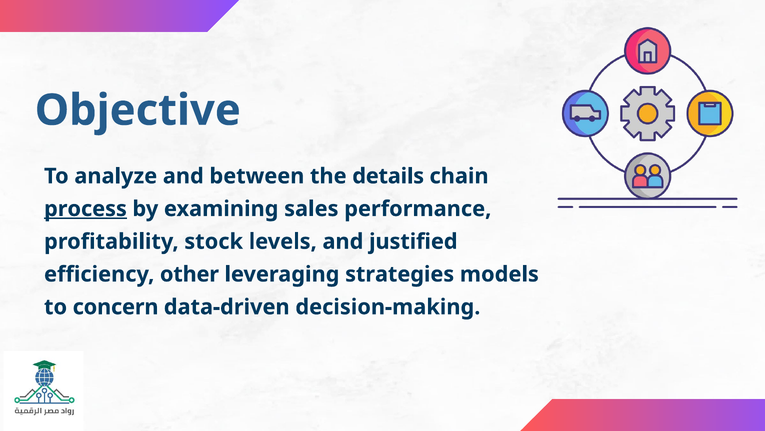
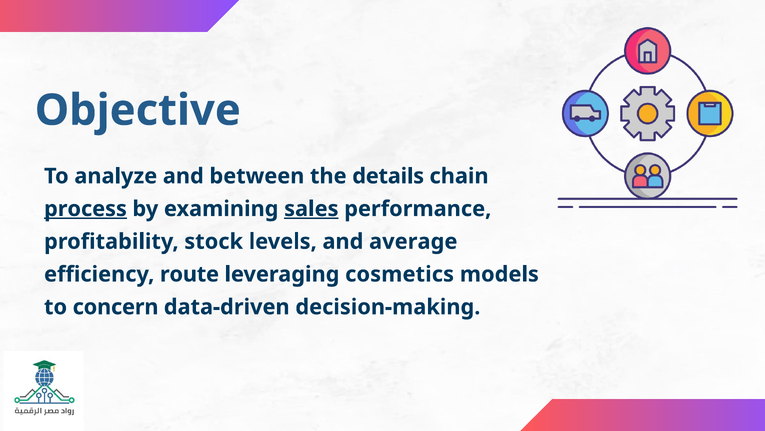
sales underline: none -> present
justified: justified -> average
other: other -> route
strategies: strategies -> cosmetics
